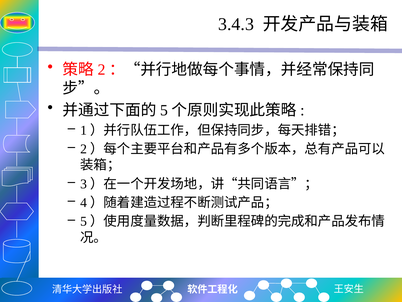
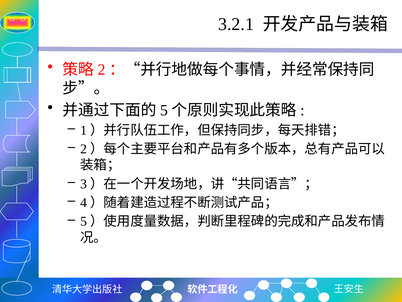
3.4.3: 3.4.3 -> 3.2.1
